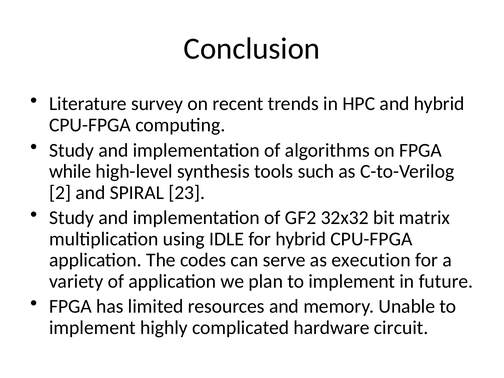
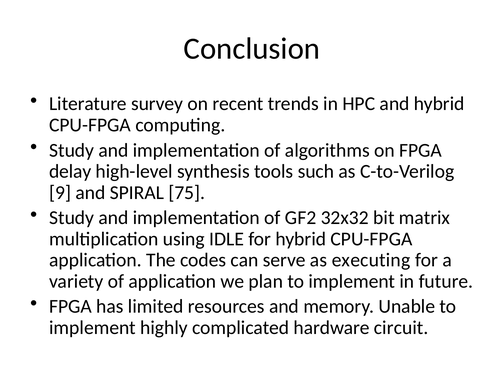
while: while -> delay
2: 2 -> 9
23: 23 -> 75
execution: execution -> executing
